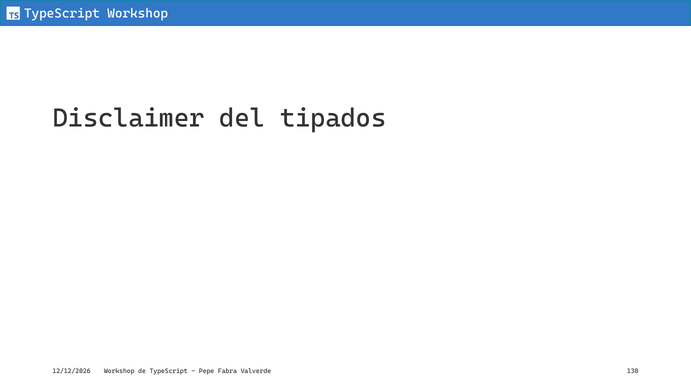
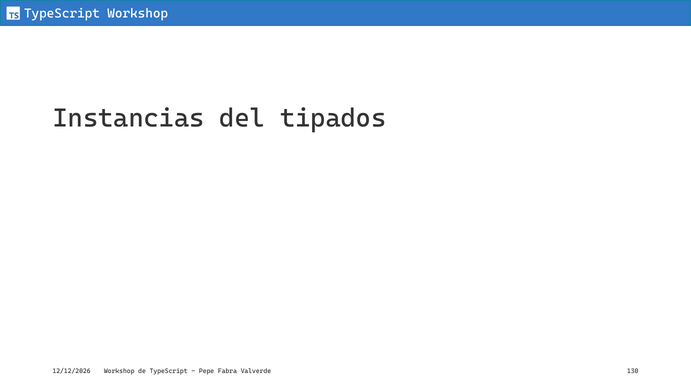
Disclaimer: Disclaimer -> Instancias
